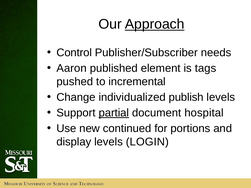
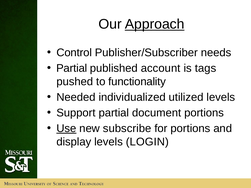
Aaron at (72, 68): Aaron -> Partial
element: element -> account
incremental: incremental -> functionality
Change: Change -> Needed
publish: publish -> utilized
partial at (114, 113) underline: present -> none
document hospital: hospital -> portions
Use underline: none -> present
continued: continued -> subscribe
